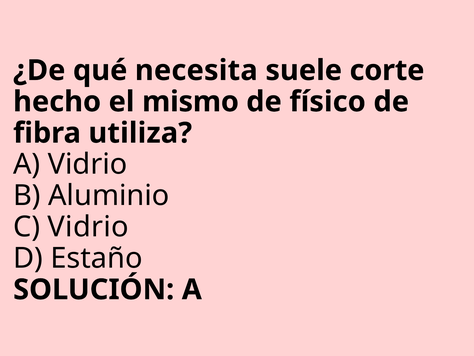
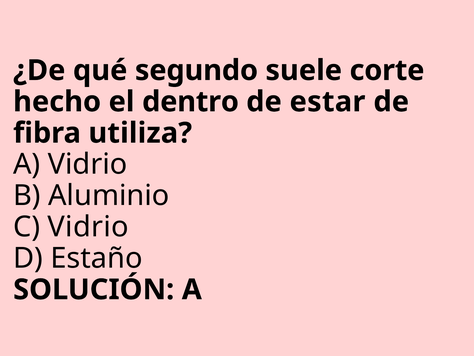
necesita: necesita -> segundo
mismo: mismo -> dentro
físico: físico -> estar
